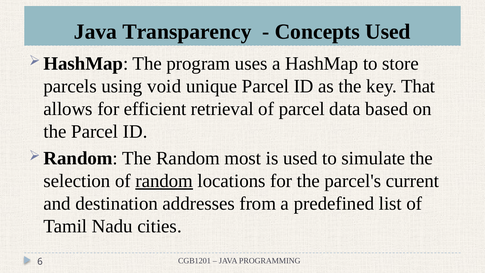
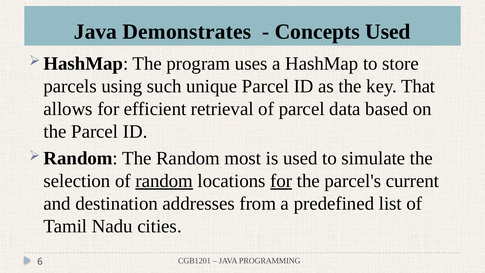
Transparency: Transparency -> Demonstrates
void: void -> such
for at (281, 181) underline: none -> present
